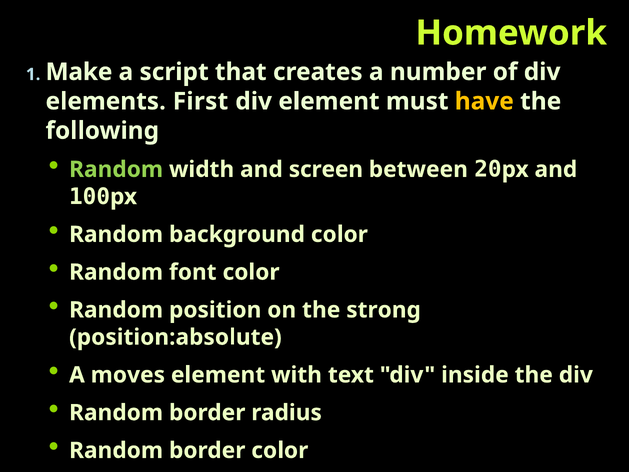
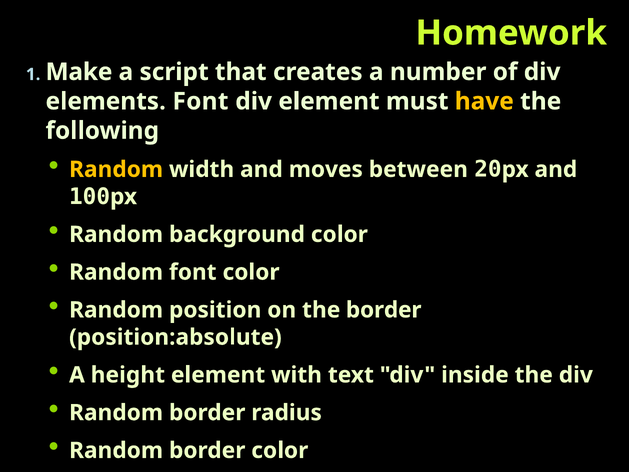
elements First: First -> Font
Random at (116, 169) colour: light green -> yellow
screen: screen -> moves
the strong: strong -> border
moves: moves -> height
